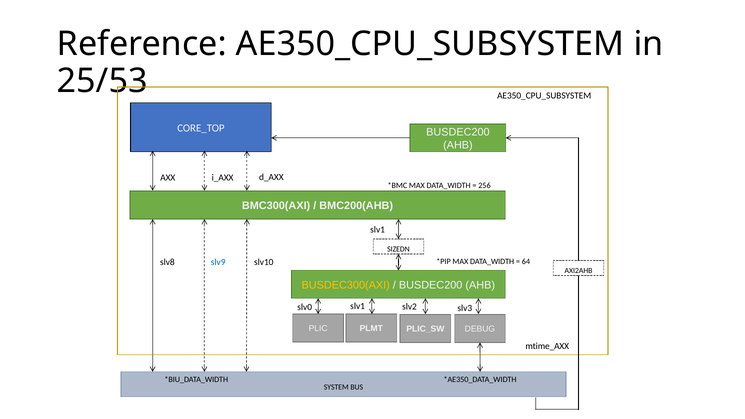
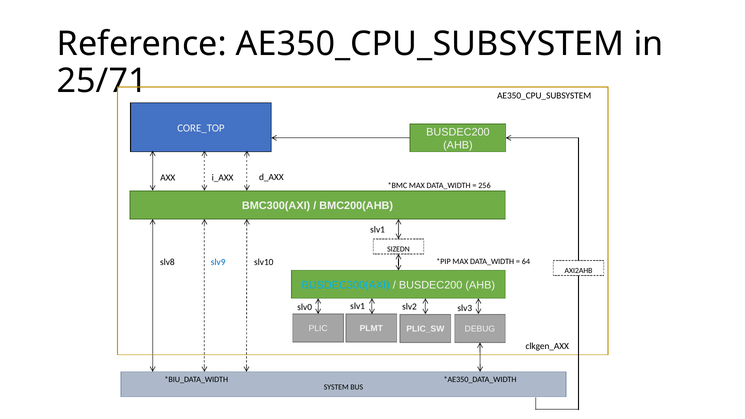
25/53: 25/53 -> 25/71
BUSDEC300(AXI colour: yellow -> light blue
mtime_AXX: mtime_AXX -> clkgen_AXX
